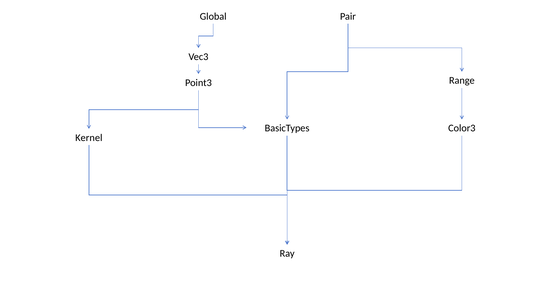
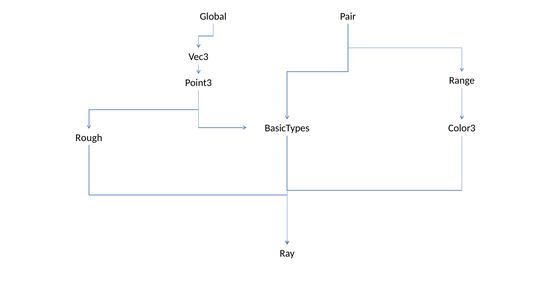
Kernel: Kernel -> Rough
